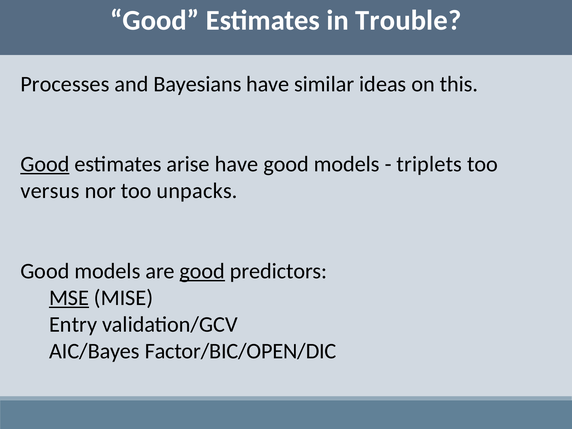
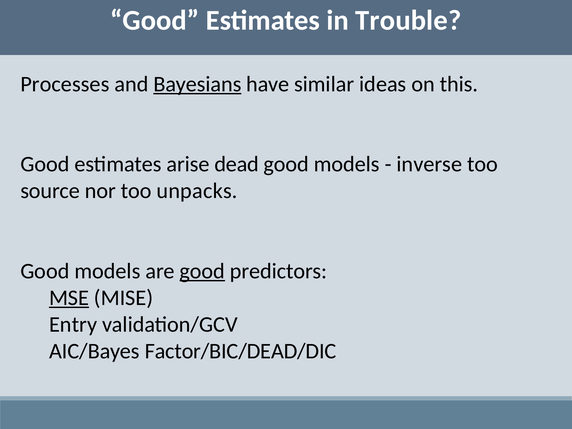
Bayesians underline: none -> present
Good at (45, 164) underline: present -> none
arise have: have -> dead
triplets: triplets -> inverse
versus: versus -> source
Factor/BIC/OPEN/DIC: Factor/BIC/OPEN/DIC -> Factor/BIC/DEAD/DIC
